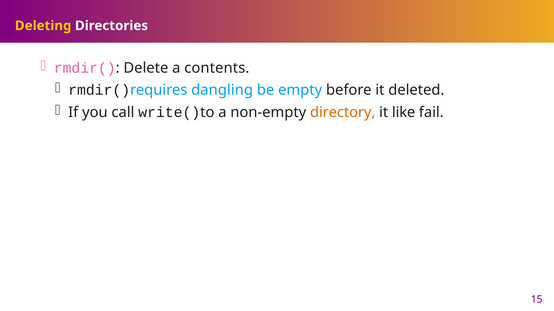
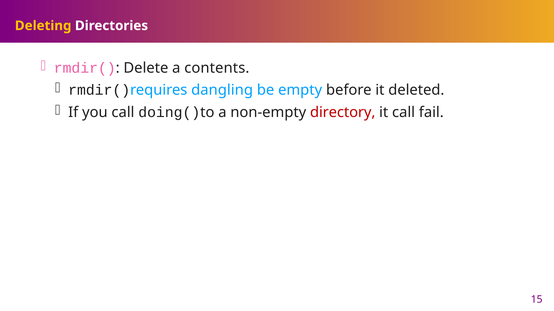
write(: write( -> doing(
directory colour: orange -> red
it like: like -> call
